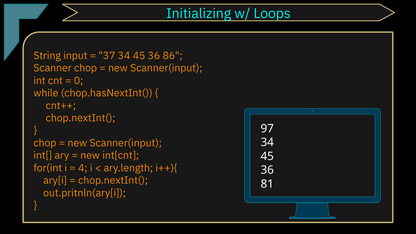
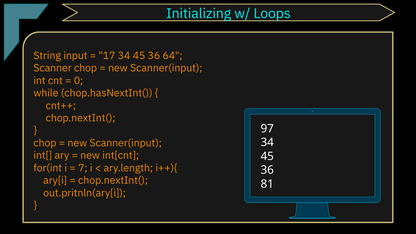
37: 37 -> 17
86: 86 -> 64
4: 4 -> 7
